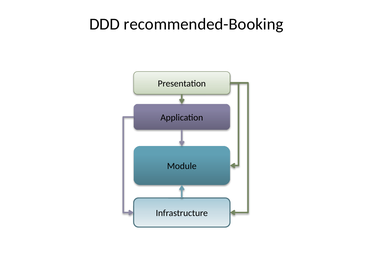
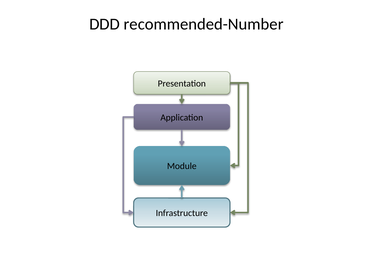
recommended-Booking: recommended-Booking -> recommended-Number
